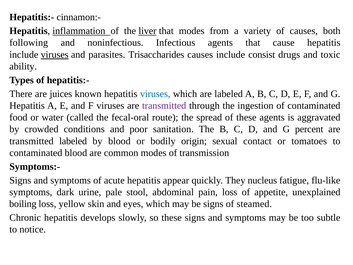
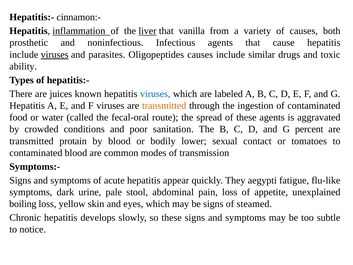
that modes: modes -> vanilla
following: following -> prosthetic
Trisaccharides: Trisaccharides -> Oligopeptides
consist: consist -> similar
transmitted at (164, 106) colour: purple -> orange
transmitted labeled: labeled -> protain
origin: origin -> lower
nucleus: nucleus -> aegypti
